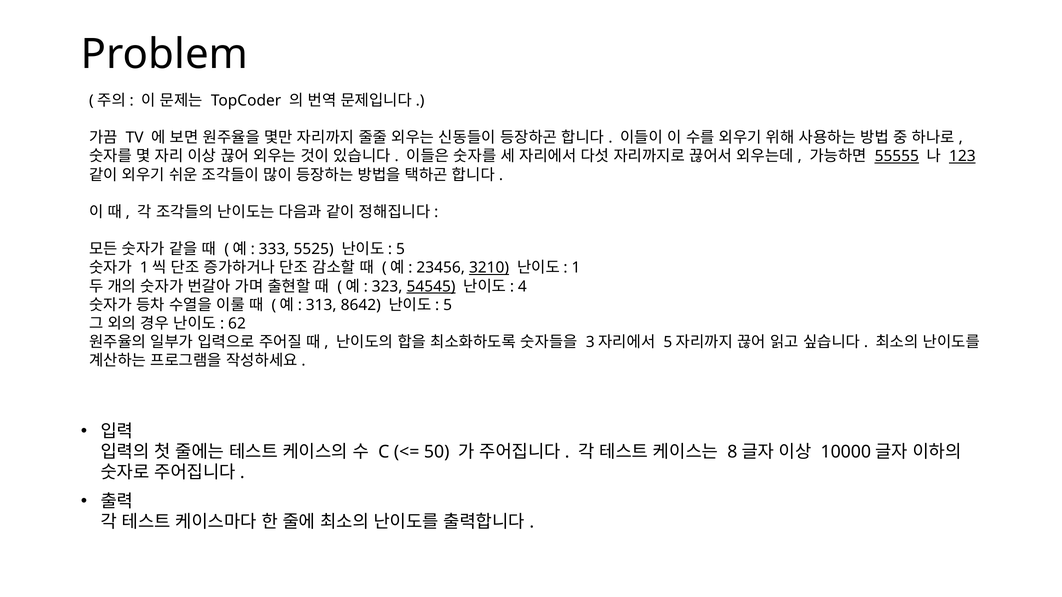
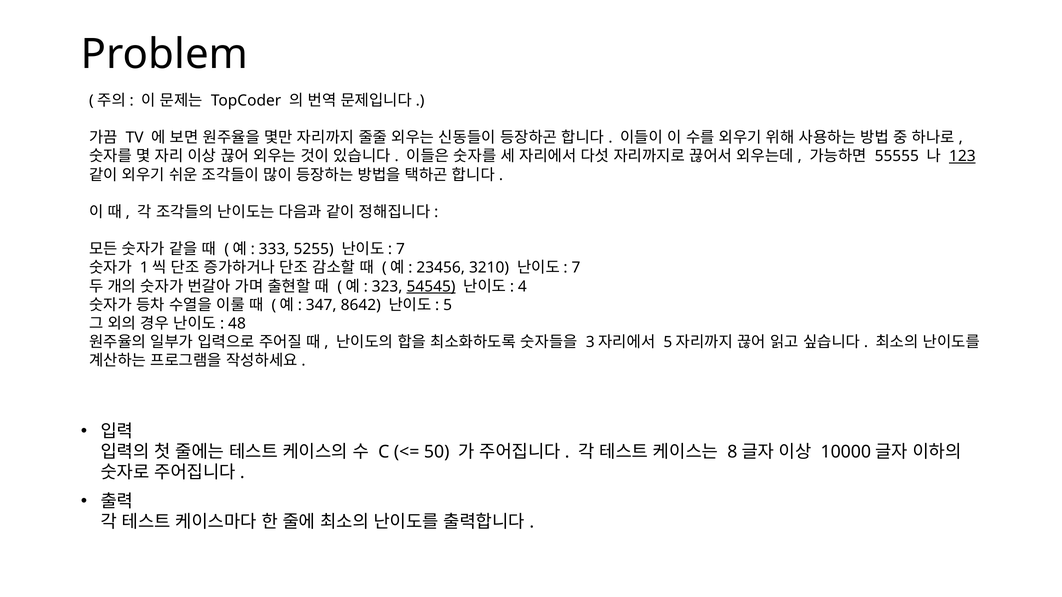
55555 underline: present -> none
5525: 5525 -> 5255
5 at (401, 249): 5 -> 7
3210 underline: present -> none
1 at (576, 268): 1 -> 7
313: 313 -> 347
62: 62 -> 48
